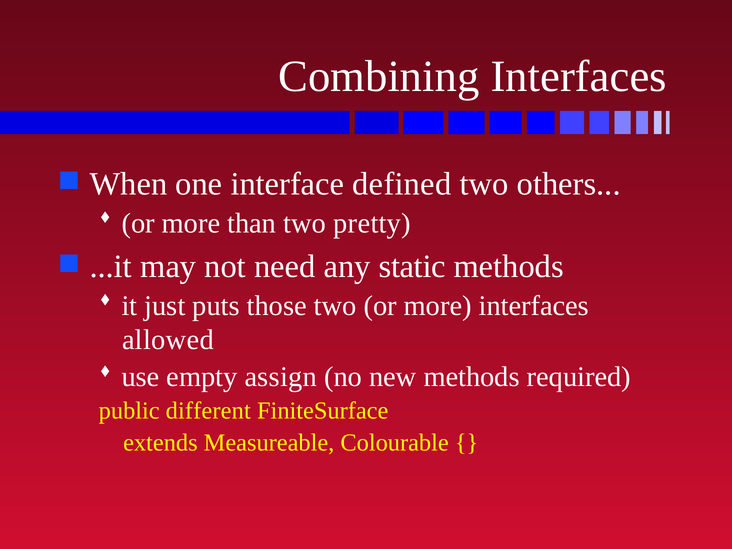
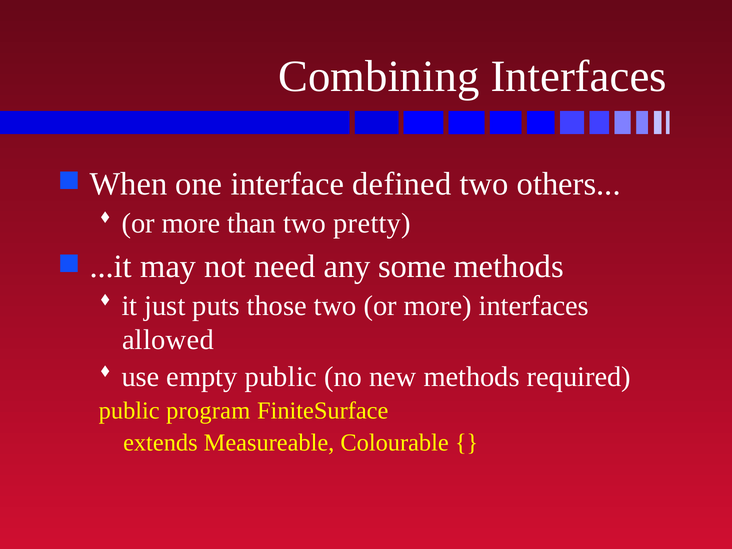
static: static -> some
empty assign: assign -> public
different: different -> program
